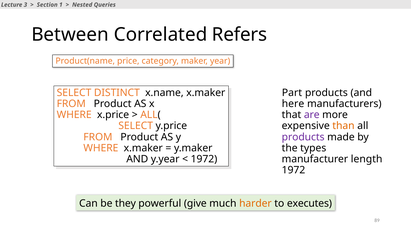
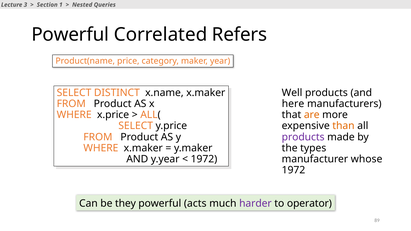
Between at (70, 35): Between -> Powerful
Part: Part -> Well
are colour: purple -> orange
length: length -> whose
give: give -> acts
harder colour: orange -> purple
executes: executes -> operator
